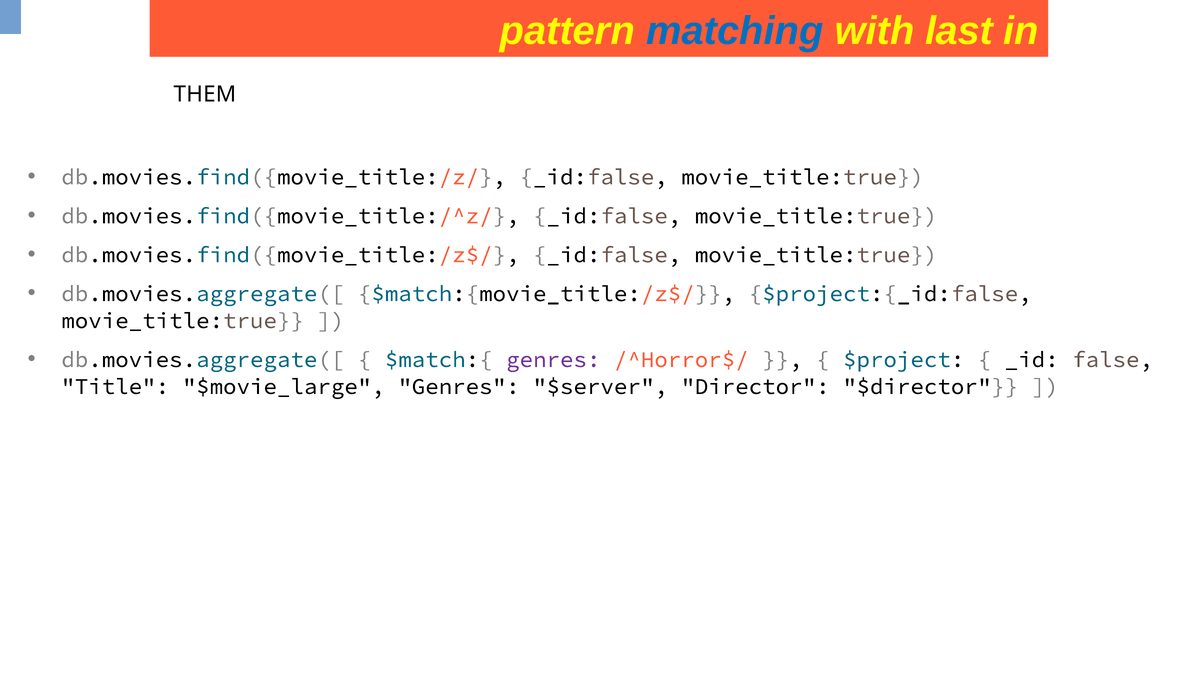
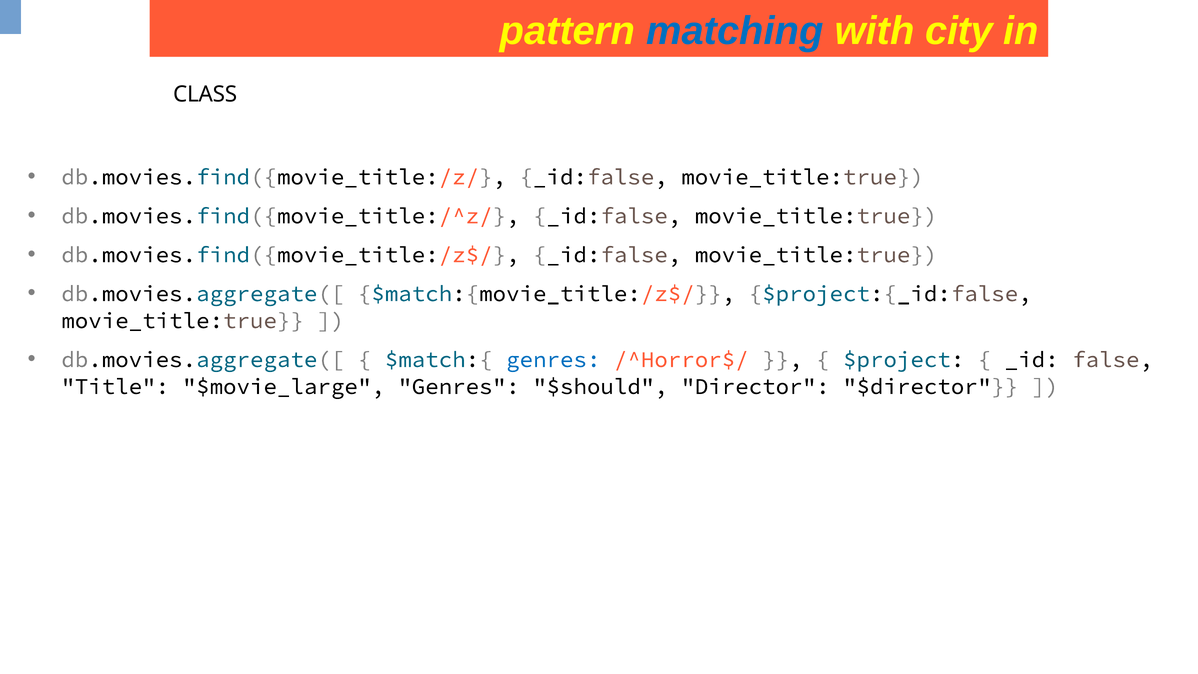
last: last -> city
THEM: THEM -> CLASS
genres at (553, 360) colour: purple -> blue
$server: $server -> $should
